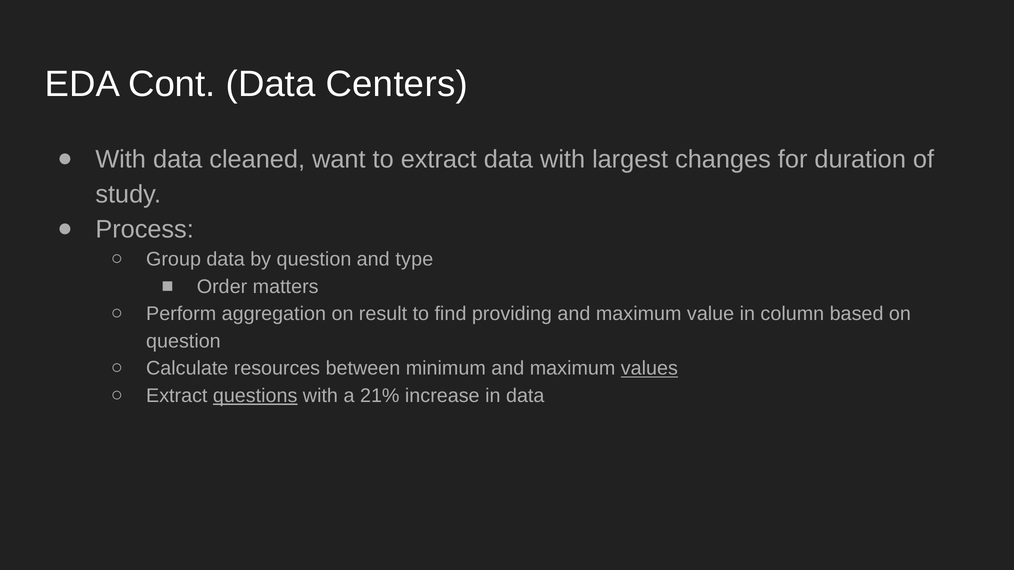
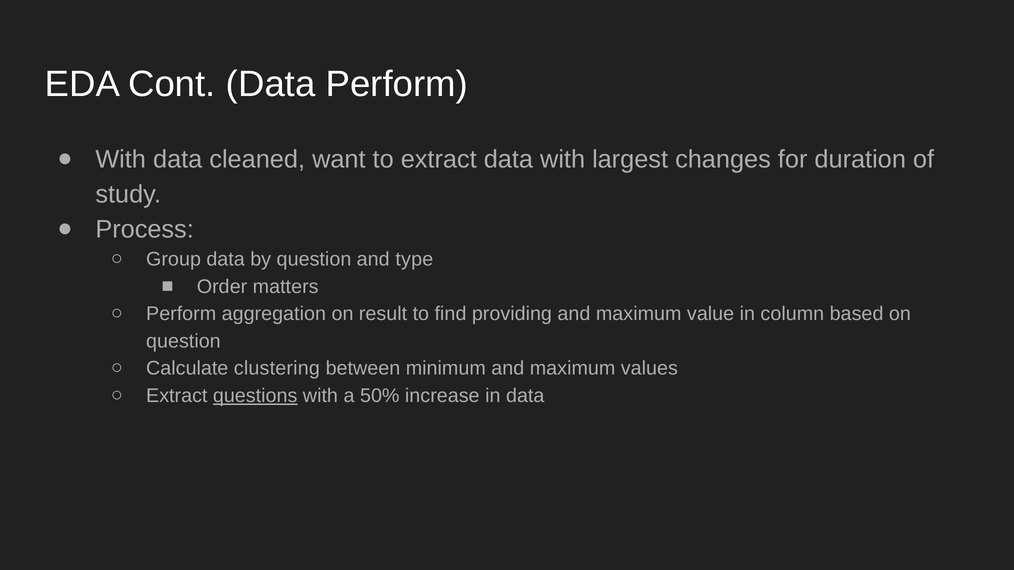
Data Centers: Centers -> Perform
resources: resources -> clustering
values underline: present -> none
21%: 21% -> 50%
